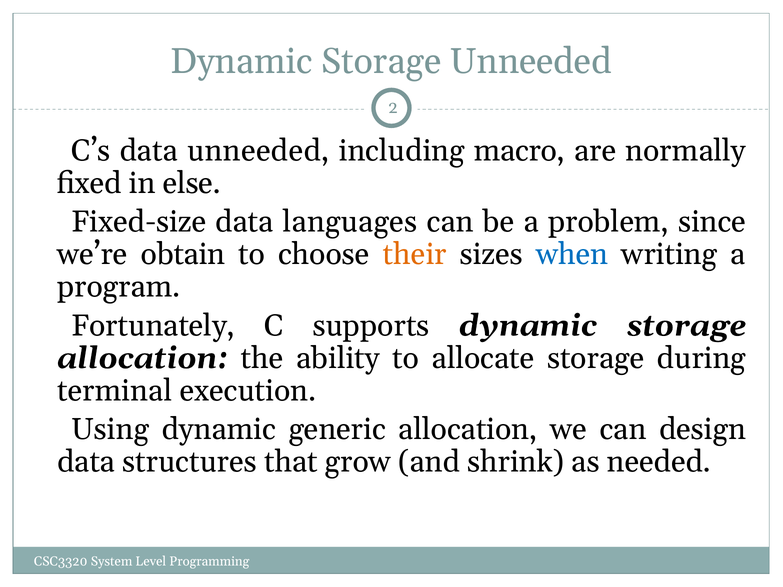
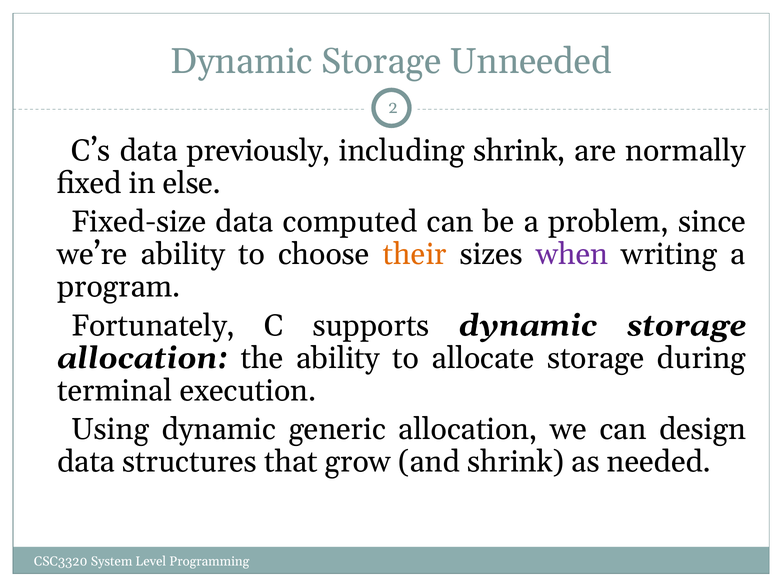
data unneeded: unneeded -> previously
including macro: macro -> shrink
languages: languages -> computed
we’re obtain: obtain -> ability
when colour: blue -> purple
